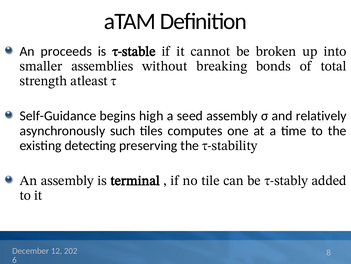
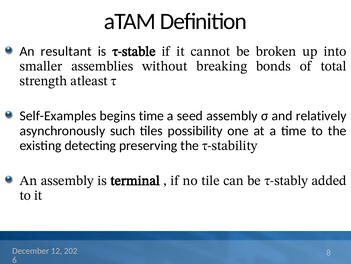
proceeds: proceeds -> resultant
Self-Guidance: Self-Guidance -> Self-Examples
begins high: high -> time
computes: computes -> possibility
